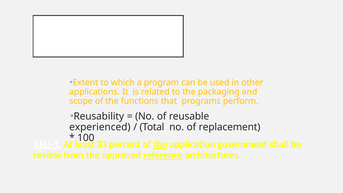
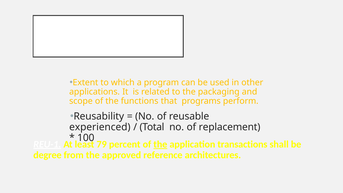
33: 33 -> 79
government: government -> transactions
review: review -> degree
reference underline: present -> none
